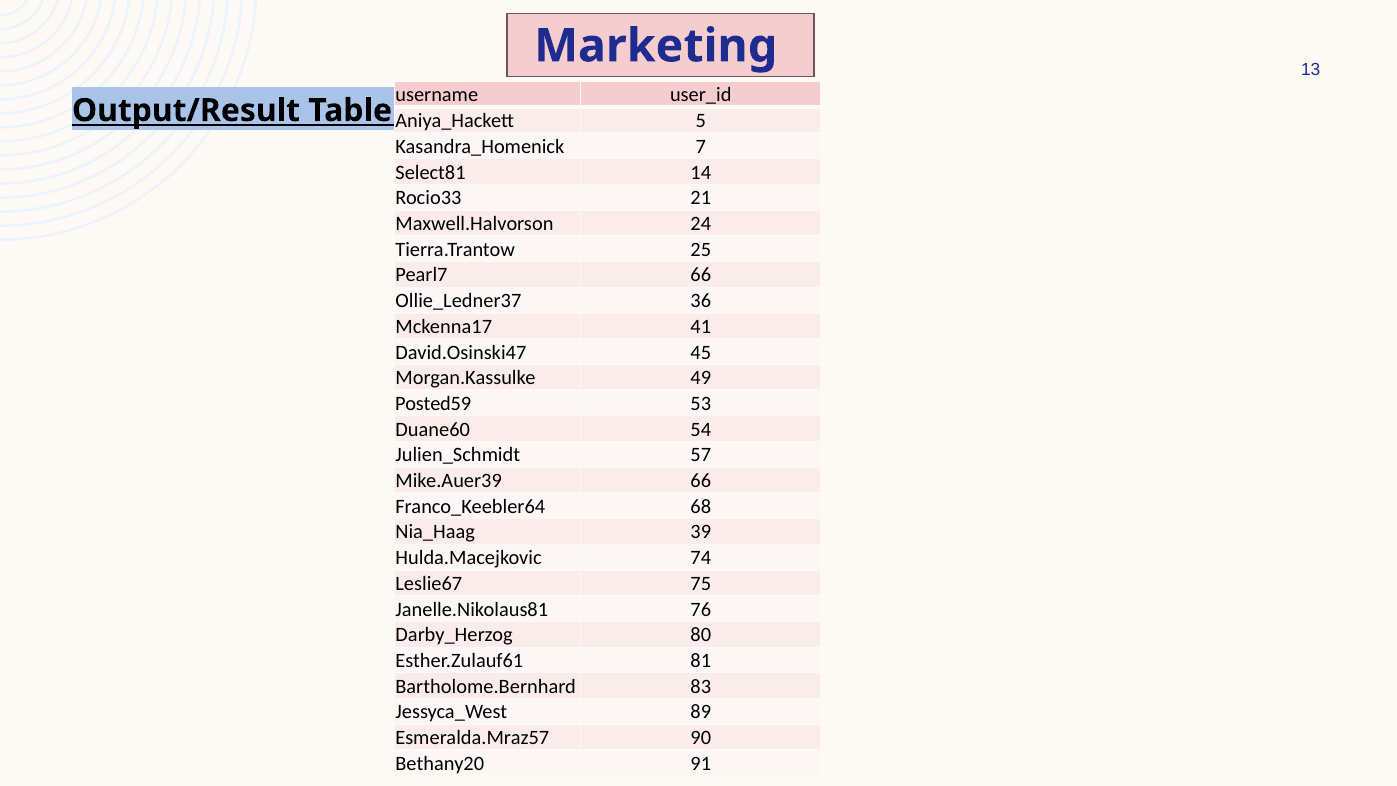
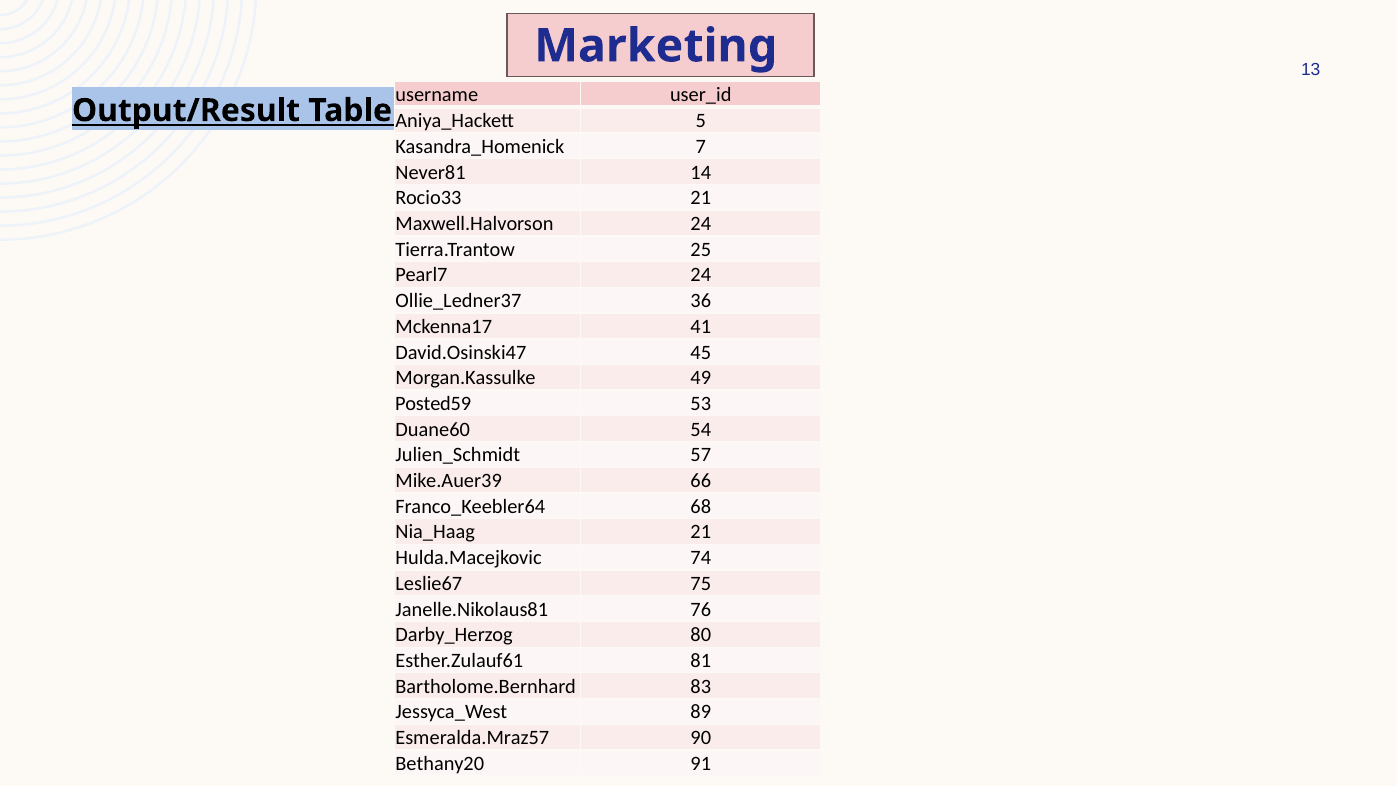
Select81: Select81 -> Never81
Pearl7 66: 66 -> 24
39 at (701, 532): 39 -> 21
